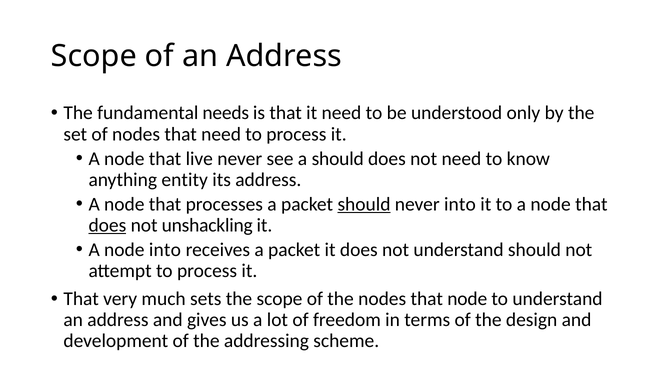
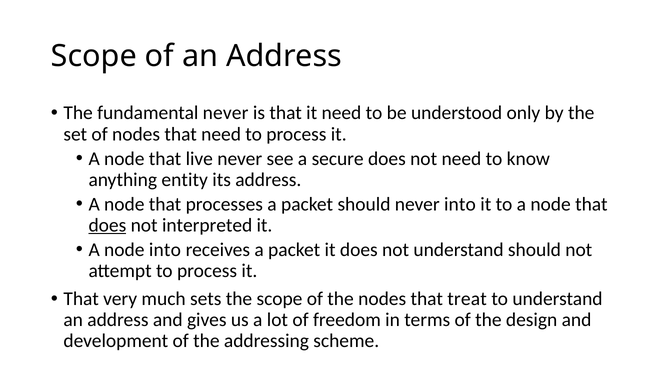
fundamental needs: needs -> never
a should: should -> secure
should at (364, 204) underline: present -> none
unshackling: unshackling -> interpreted
that node: node -> treat
